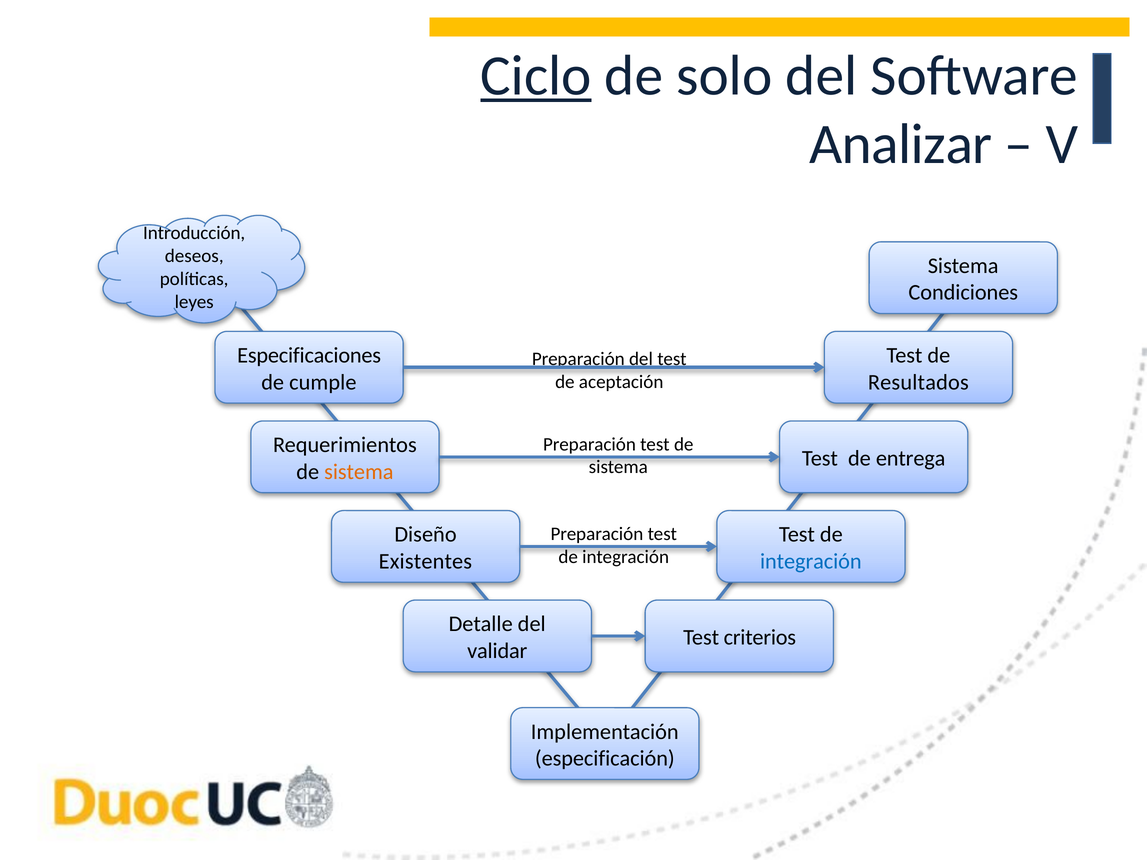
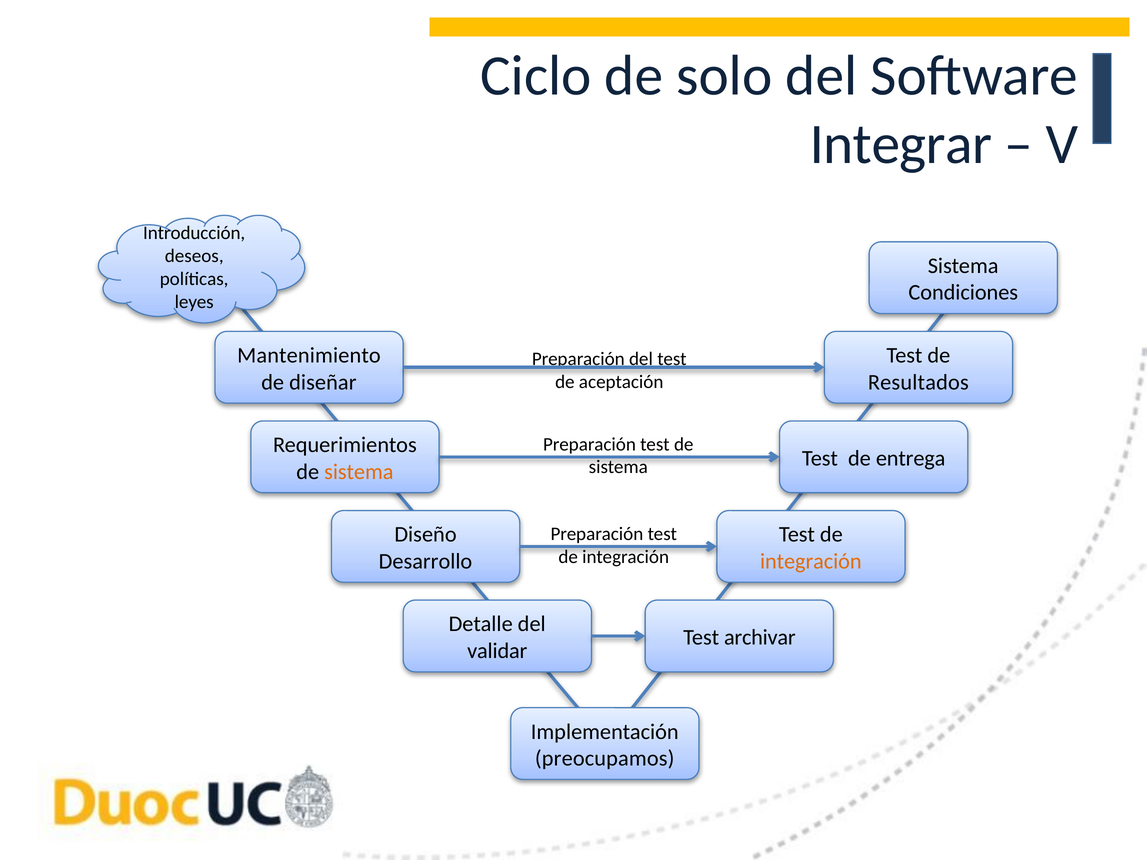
Ciclo underline: present -> none
Analizar: Analizar -> Integrar
Especificaciones: Especificaciones -> Mantenimiento
cumple: cumple -> diseñar
Existentes: Existentes -> Desarrollo
integración at (811, 561) colour: blue -> orange
criterios: criterios -> archivar
especificación: especificación -> preocupamos
